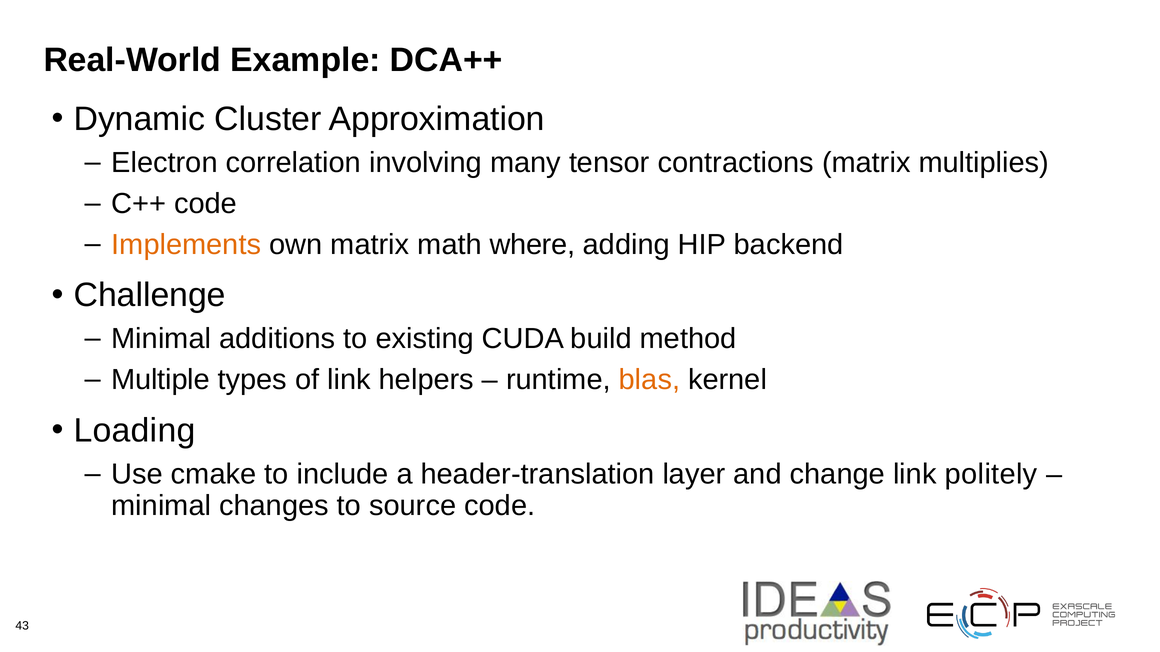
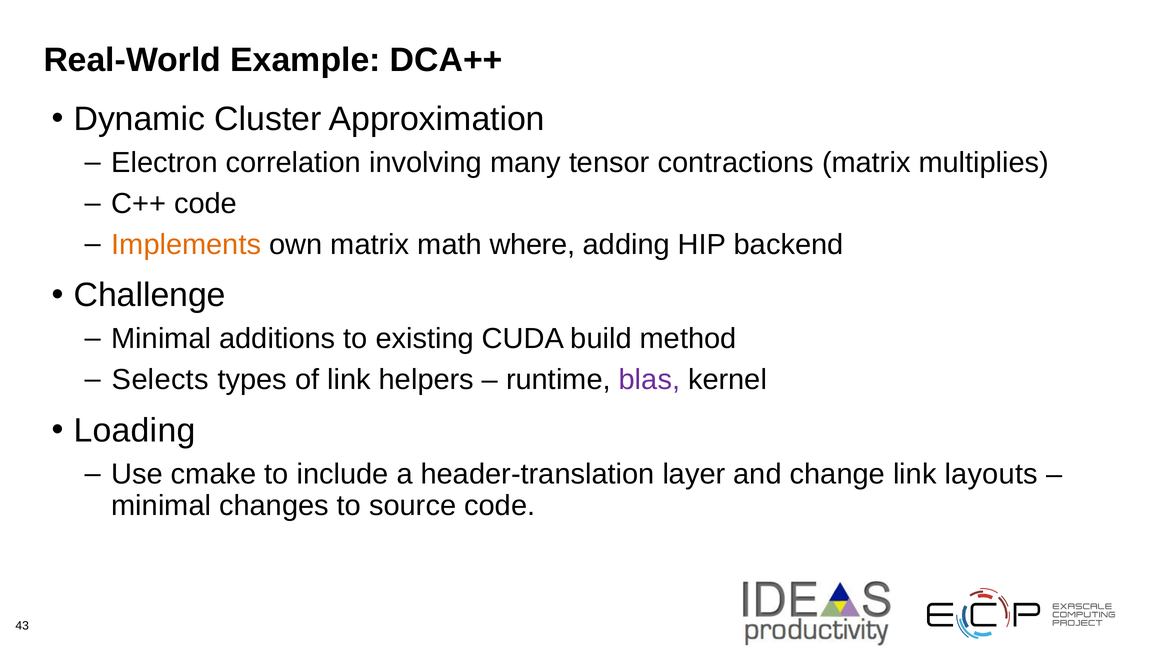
Multiple: Multiple -> Selects
blas colour: orange -> purple
politely: politely -> layouts
